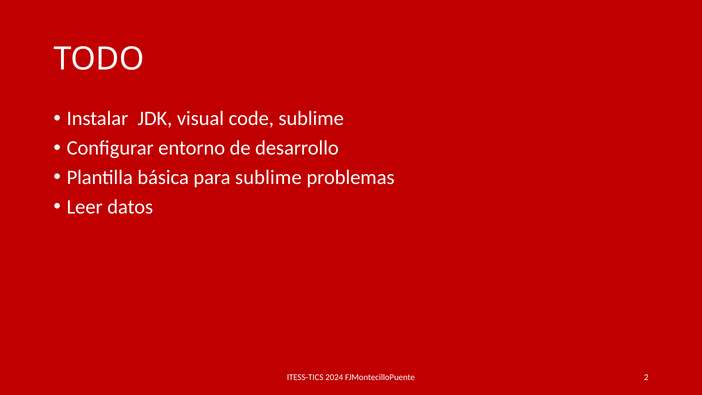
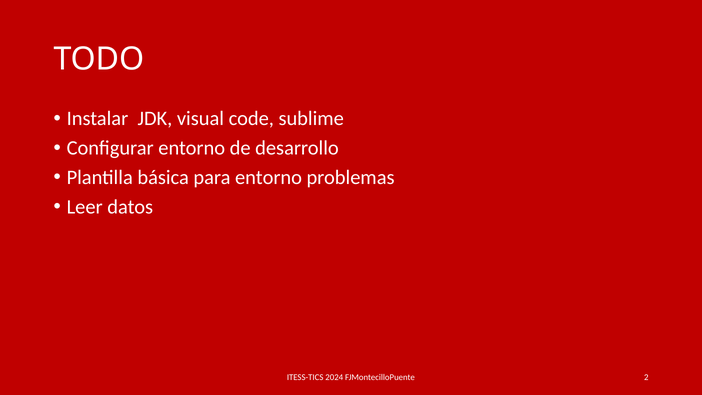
para sublime: sublime -> entorno
